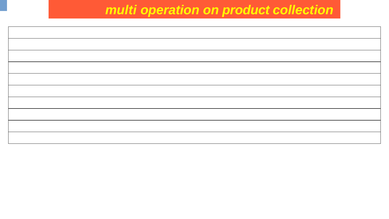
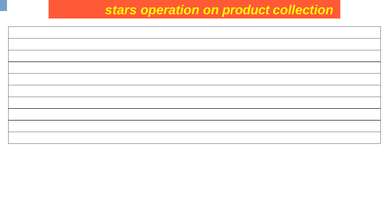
multi: multi -> stars
